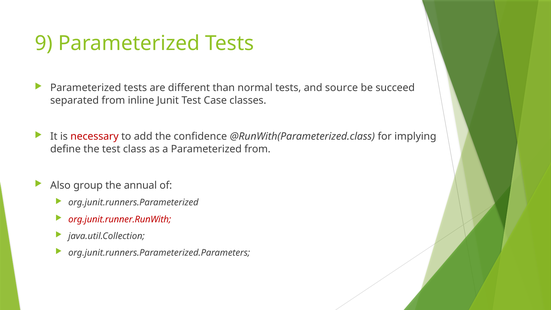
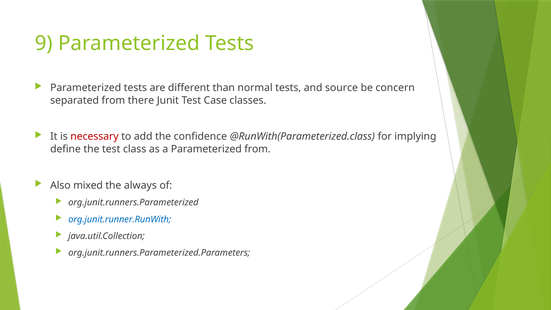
succeed: succeed -> concern
inline: inline -> there
group: group -> mixed
annual: annual -> always
org.junit.runner.RunWith colour: red -> blue
